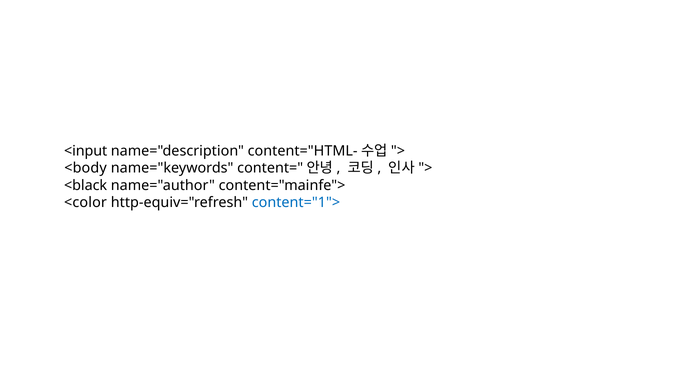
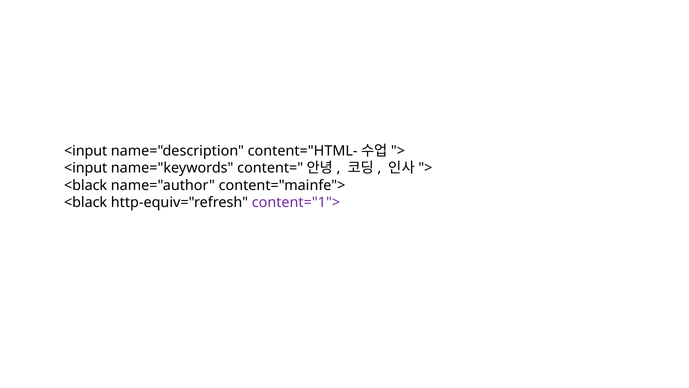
<body at (86, 168): <body -> <input
<color at (86, 202): <color -> <black
content="1"> colour: blue -> purple
